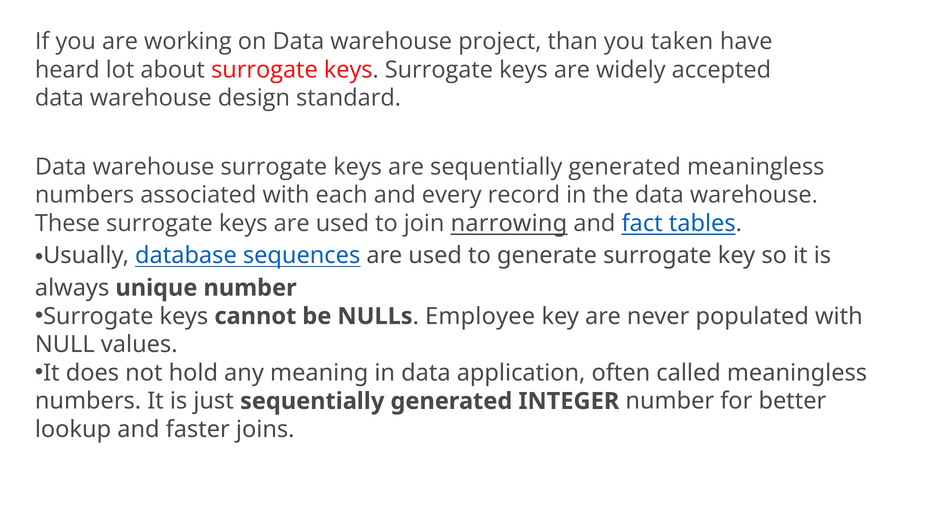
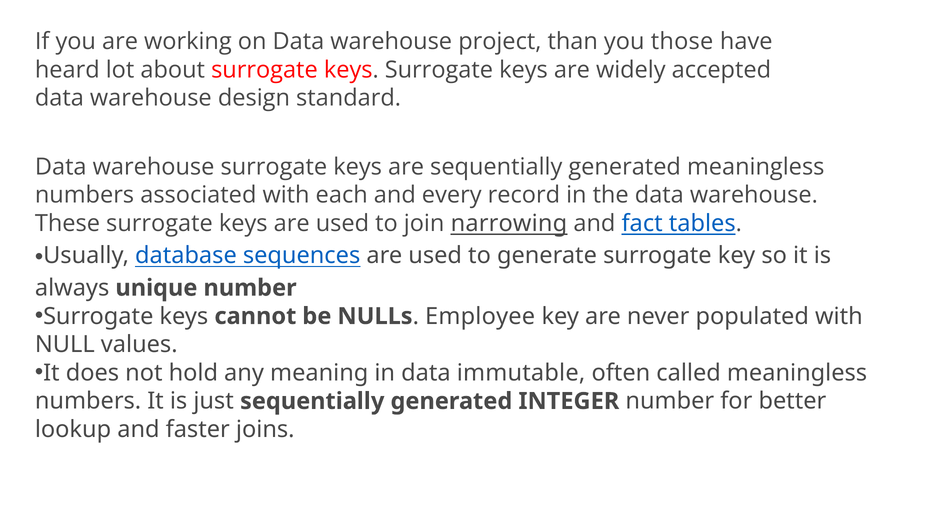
taken: taken -> those
application: application -> immutable
